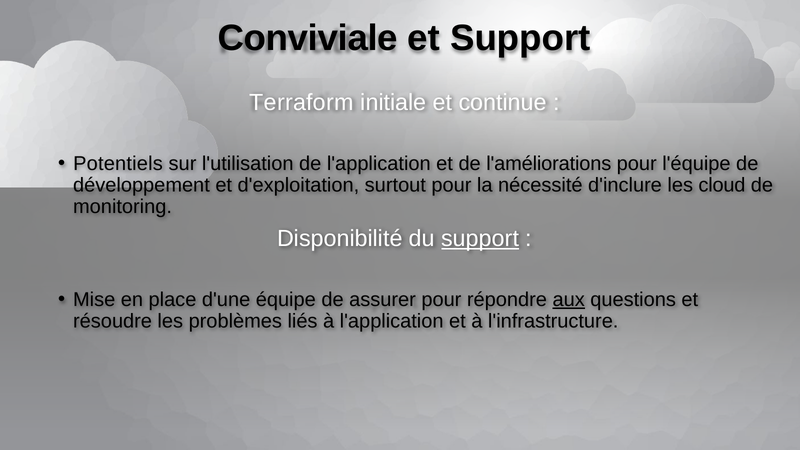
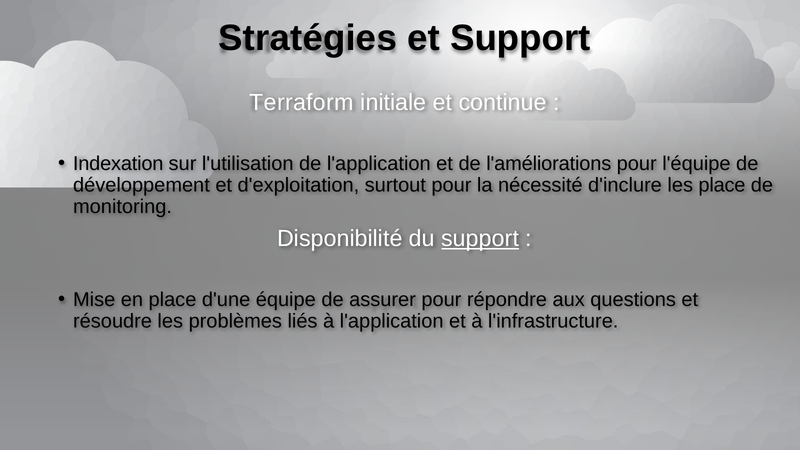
Conviviale: Conviviale -> Stratégies
Potentiels: Potentiels -> Indexation
les cloud: cloud -> place
aux underline: present -> none
